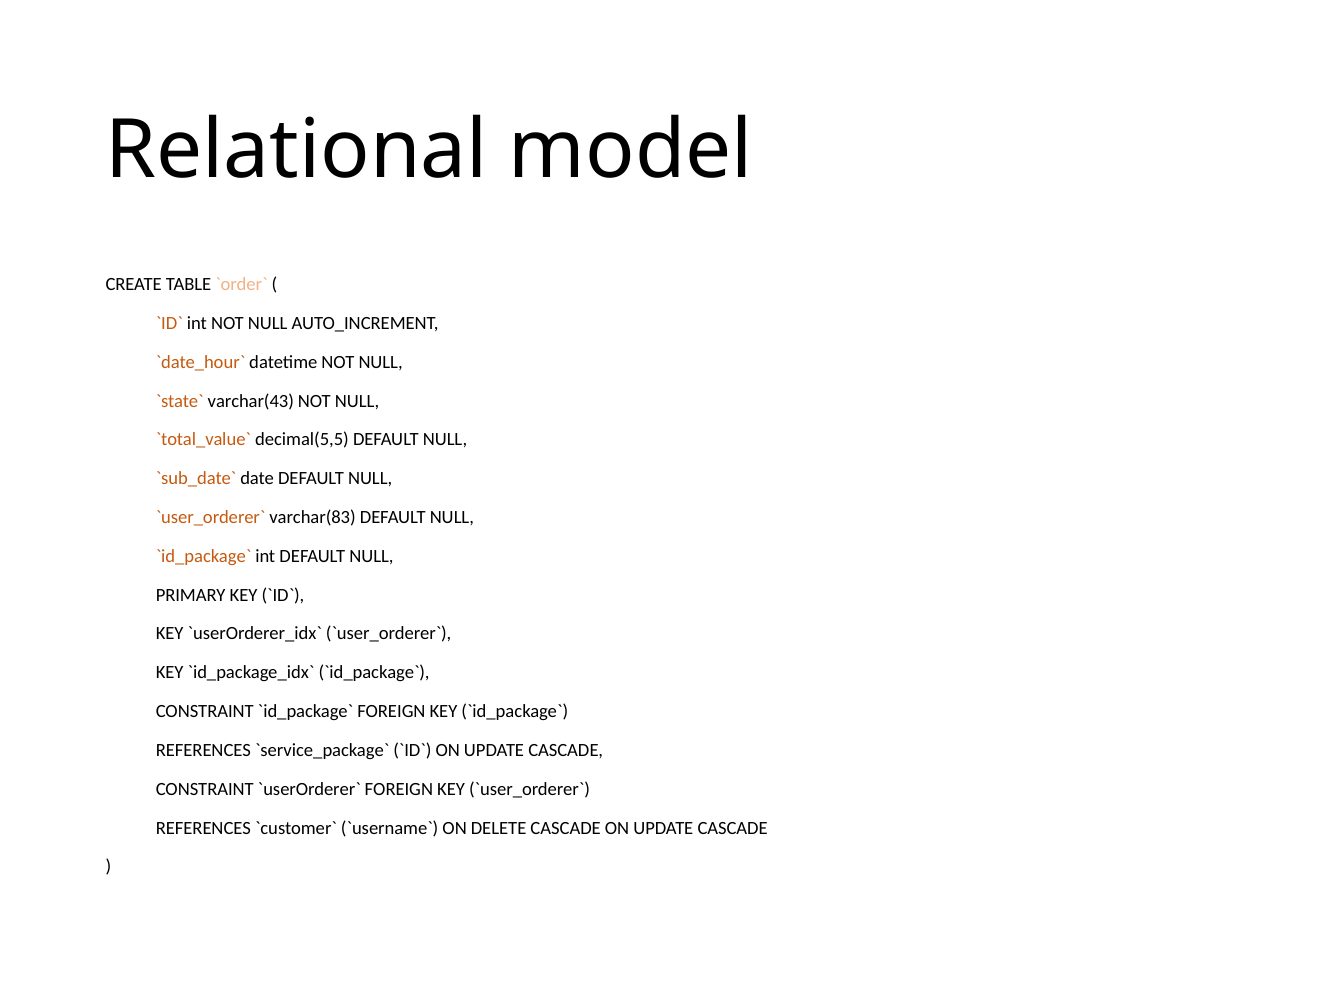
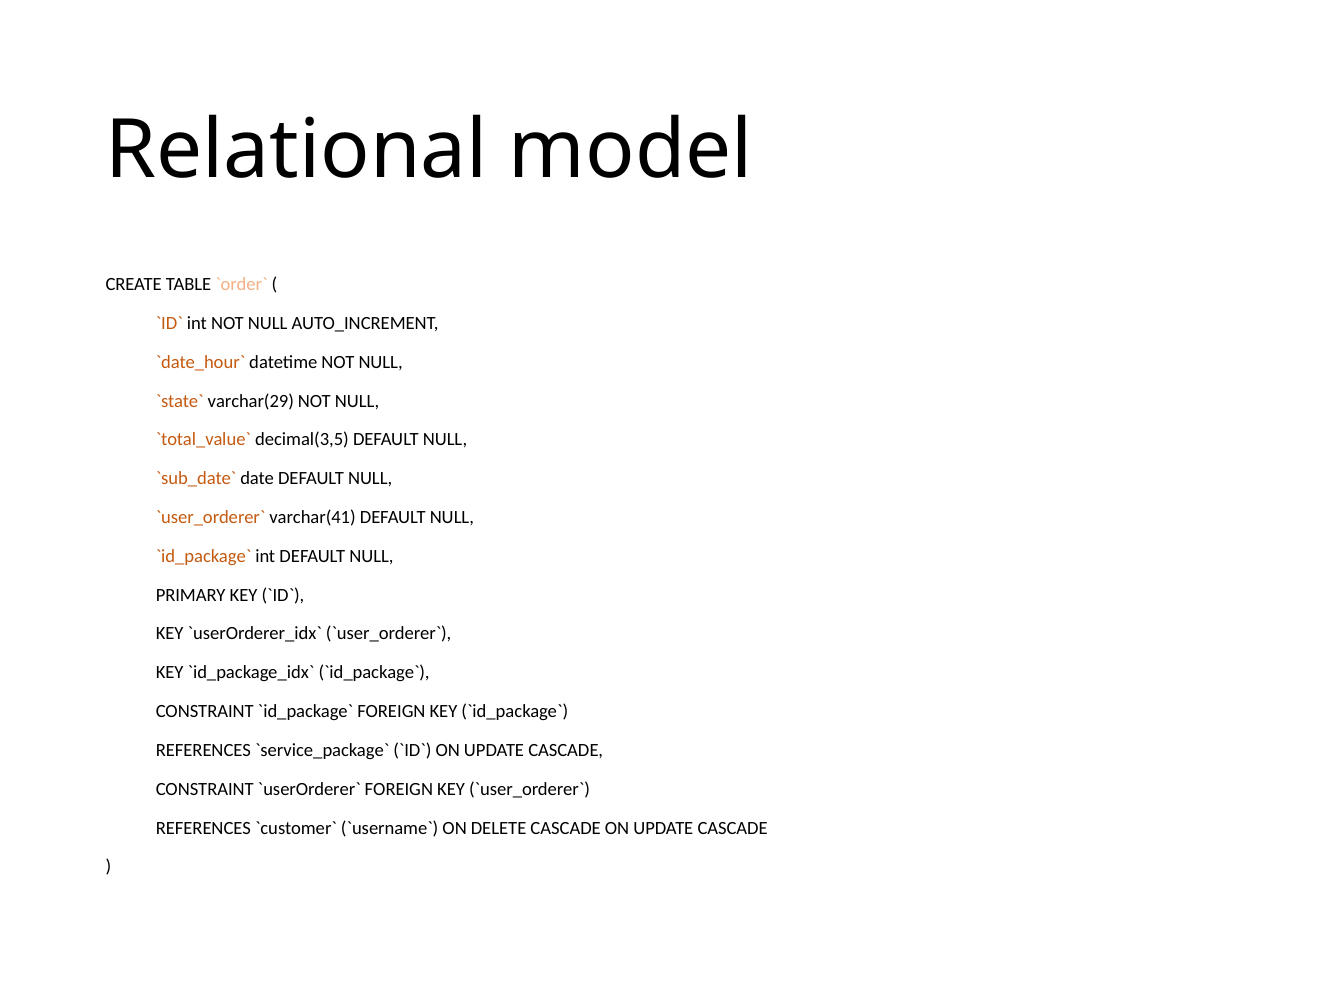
varchar(43: varchar(43 -> varchar(29
decimal(5,5: decimal(5,5 -> decimal(3,5
varchar(83: varchar(83 -> varchar(41
